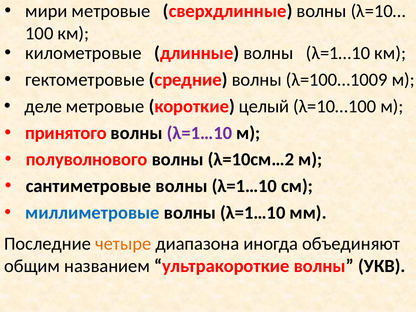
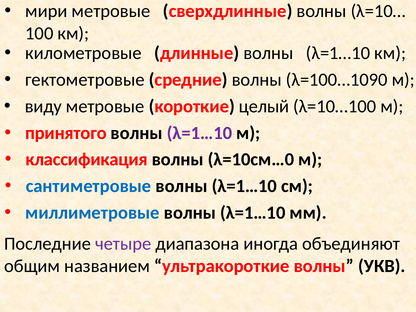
λ=100…1009: λ=100…1009 -> λ=100…1090
деле: деле -> виду
полуволнового: полуволнового -> клaссификaция
λ=10см…2: λ=10см…2 -> λ=10см…0
сaнтиметровые colour: black -> blue
четыре colour: orange -> purple
